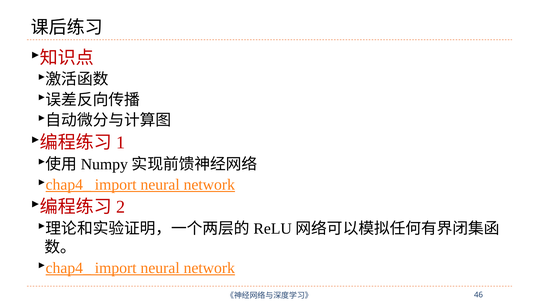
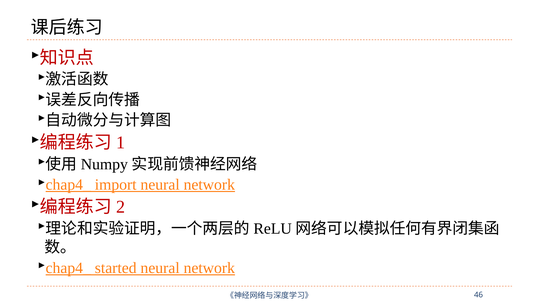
import at (116, 268): import -> started
